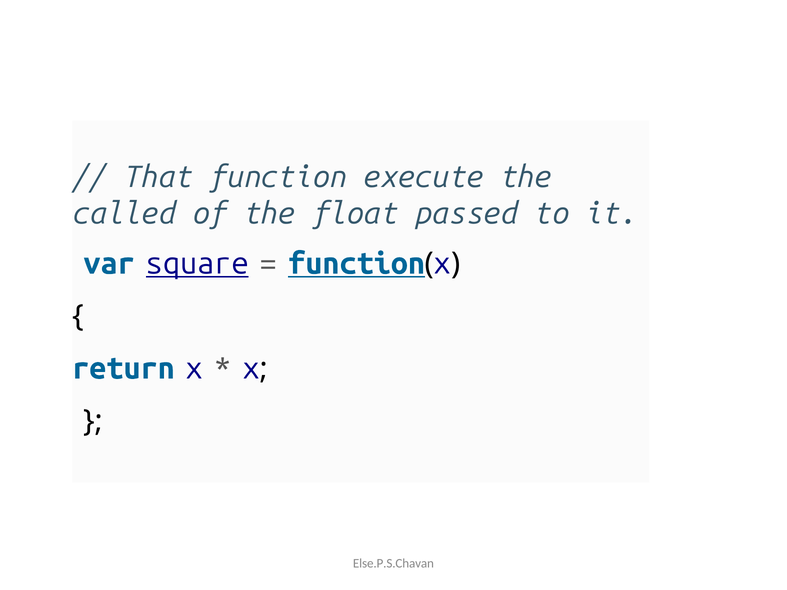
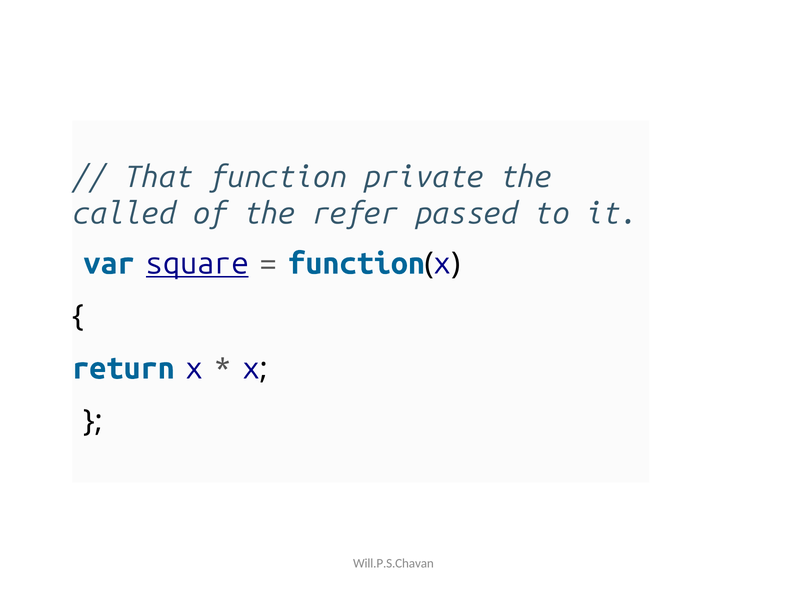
execute: execute -> private
float: float -> refer
function at (357, 264) underline: present -> none
Else.P.S.Chavan: Else.P.S.Chavan -> Will.P.S.Chavan
